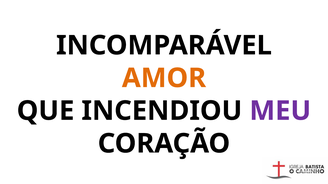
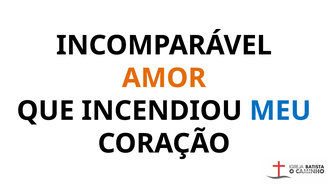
MEU colour: purple -> blue
